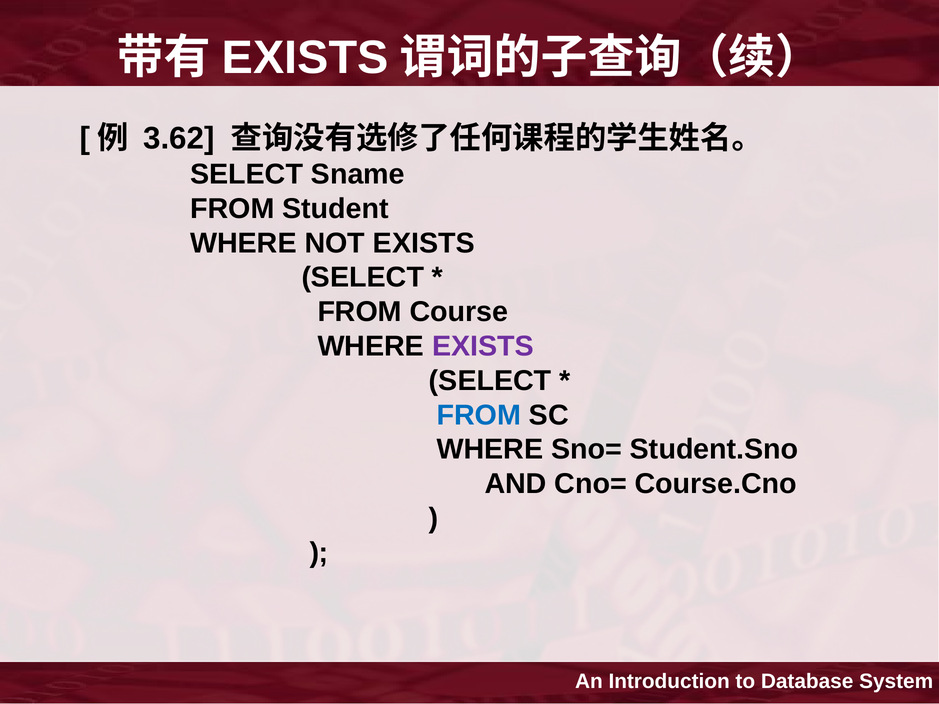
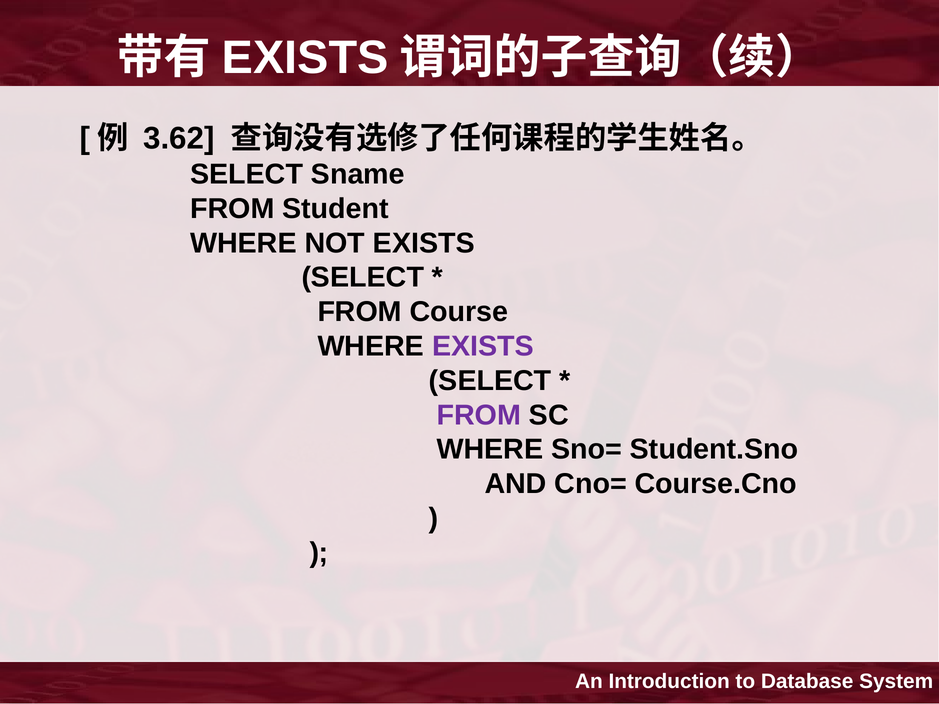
FROM at (479, 415) colour: blue -> purple
